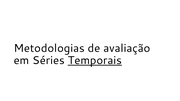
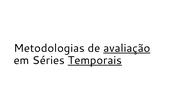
avaliação underline: none -> present
